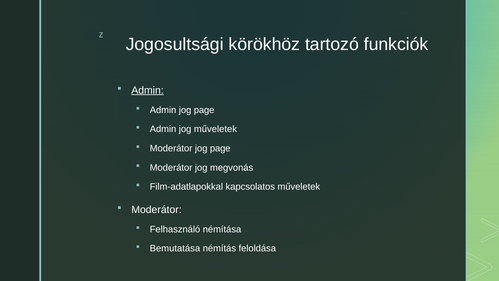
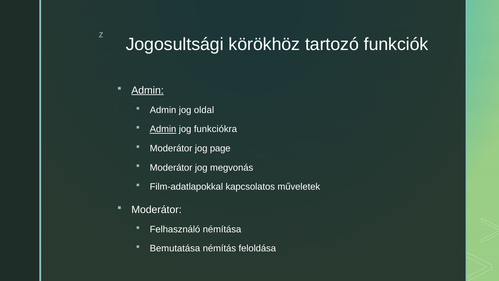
Admin jog page: page -> oldal
Admin at (163, 129) underline: none -> present
jog műveletek: műveletek -> funkciókra
